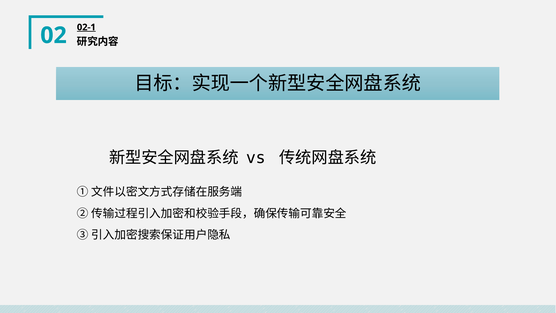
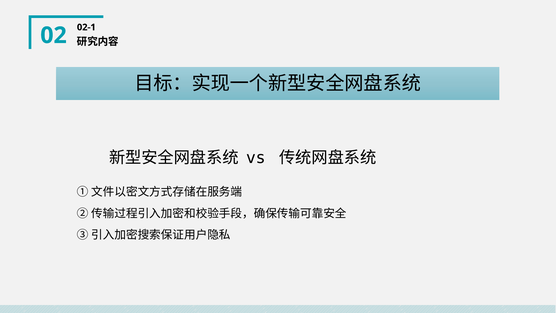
02-1 underline: present -> none
